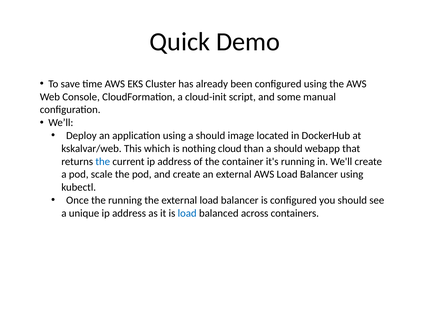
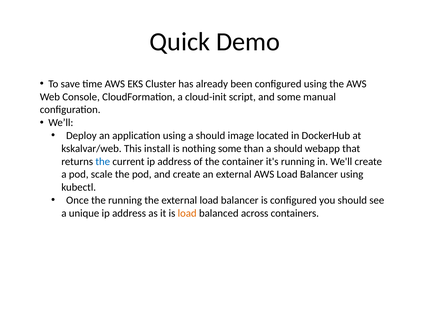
which: which -> install
nothing cloud: cloud -> some
load at (187, 213) colour: blue -> orange
